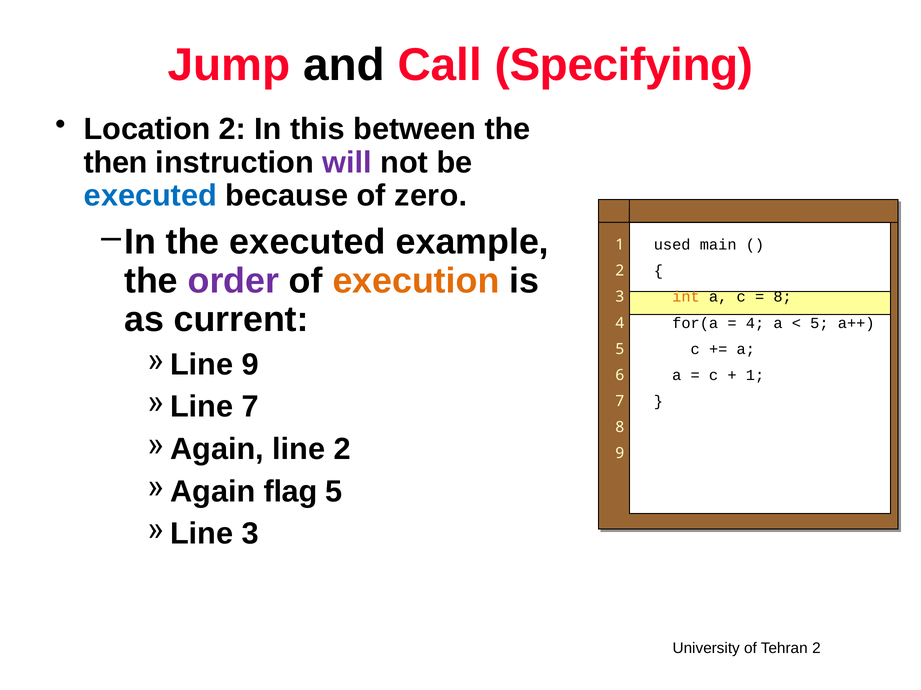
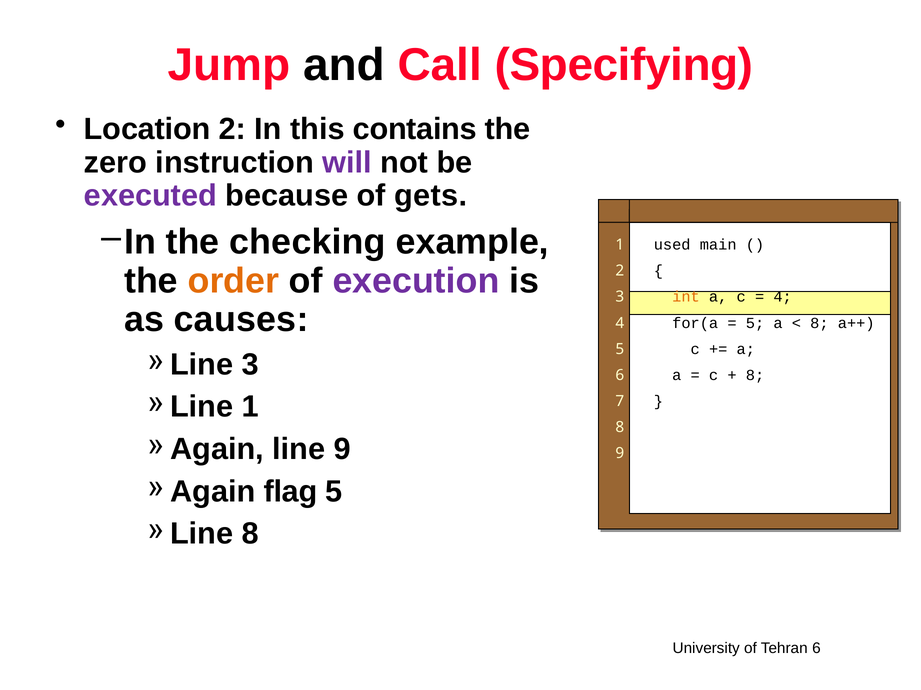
between: between -> contains
then: then -> zero
executed at (150, 196) colour: blue -> purple
zero: zero -> gets
the executed: executed -> checking
order colour: purple -> orange
execution colour: orange -> purple
8 at (783, 297): 8 -> 4
current: current -> causes
4 at (755, 323): 4 -> 5
5 at (819, 323): 5 -> 8
9 at (250, 365): 9 -> 3
1 at (755, 376): 1 -> 8
7 at (250, 407): 7 -> 1
line 2: 2 -> 9
3 at (250, 534): 3 -> 8
2 at (816, 649): 2 -> 6
